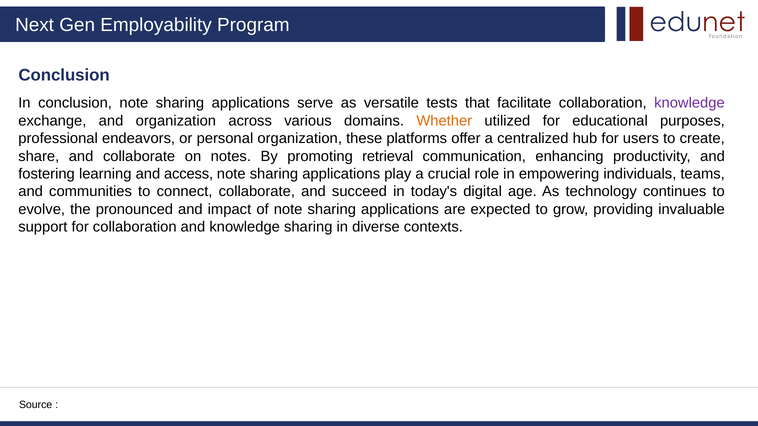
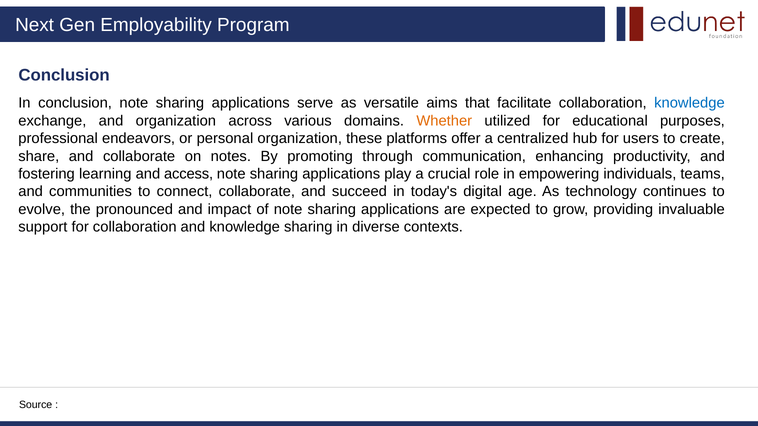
tests: tests -> aims
knowledge at (689, 103) colour: purple -> blue
retrieval: retrieval -> through
